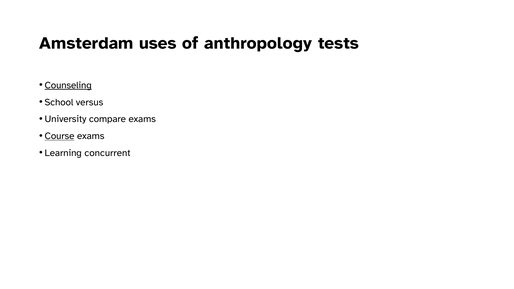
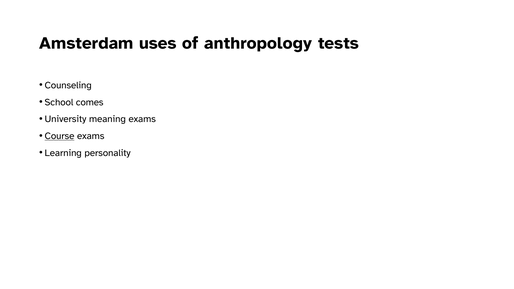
Counseling underline: present -> none
versus: versus -> comes
compare: compare -> meaning
concurrent: concurrent -> personality
